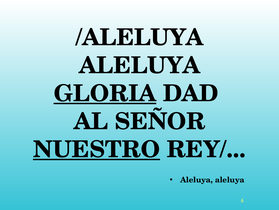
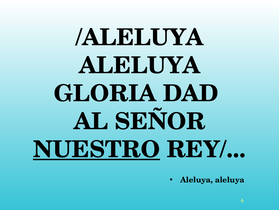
GLORIA underline: present -> none
